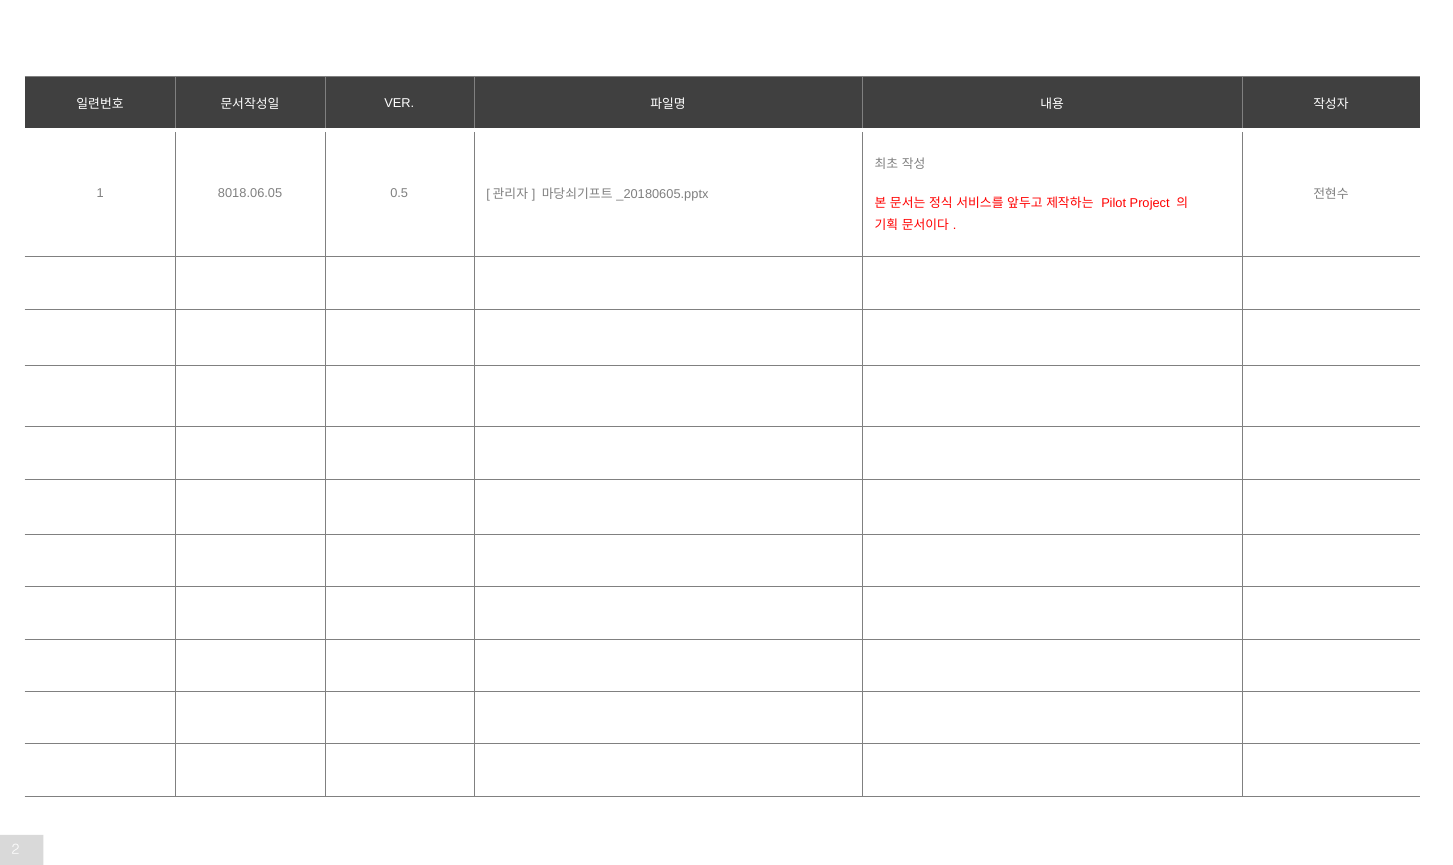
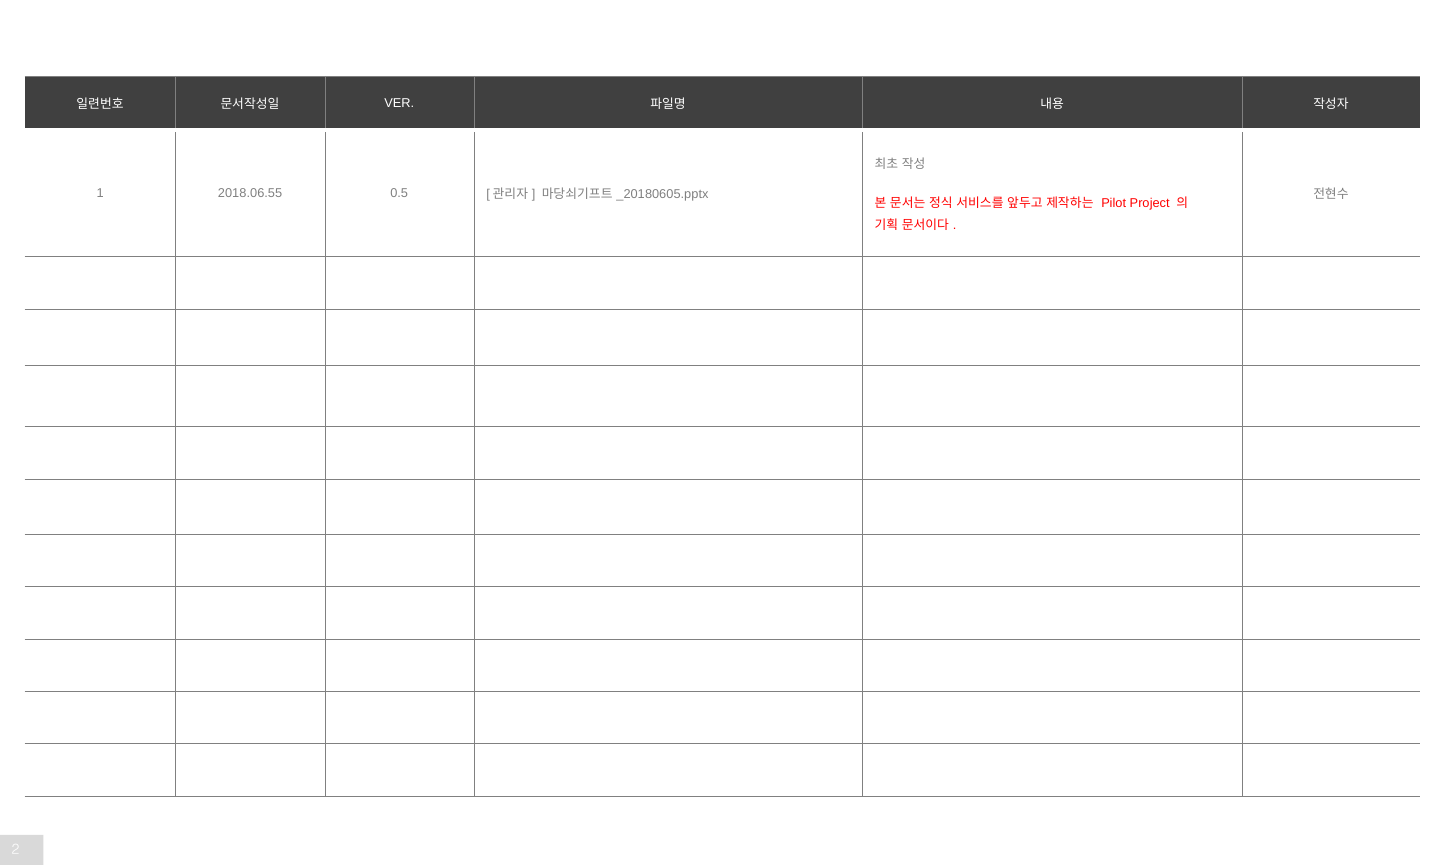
8018.06.05: 8018.06.05 -> 2018.06.55
